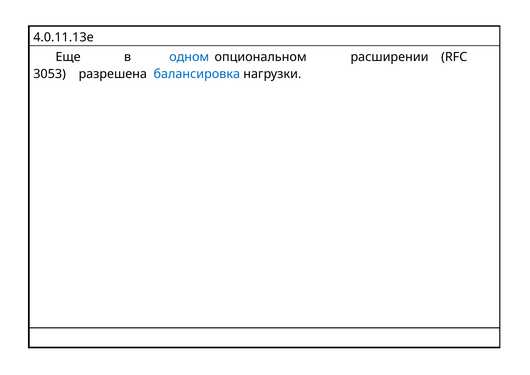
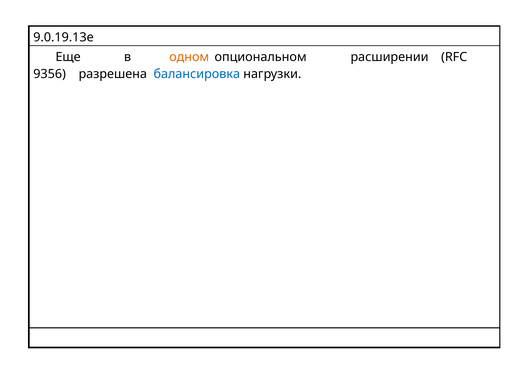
4.0.11.13e: 4.0.11.13e -> 9.0.19.13e
одном colour: blue -> orange
3053: 3053 -> 9356
